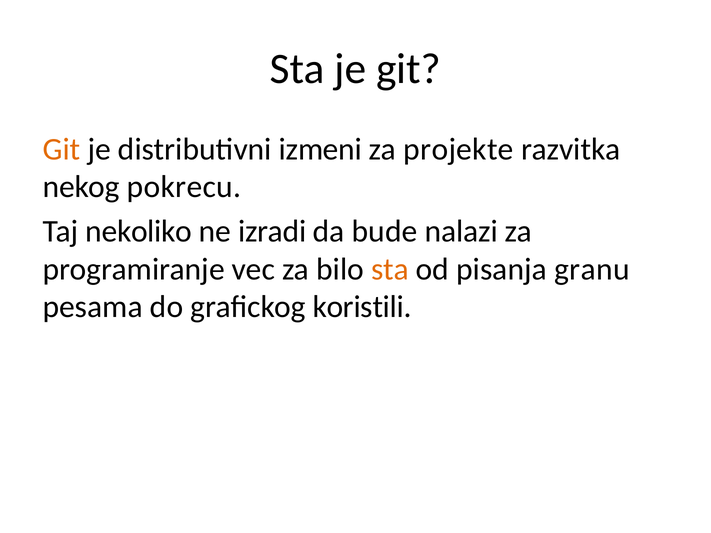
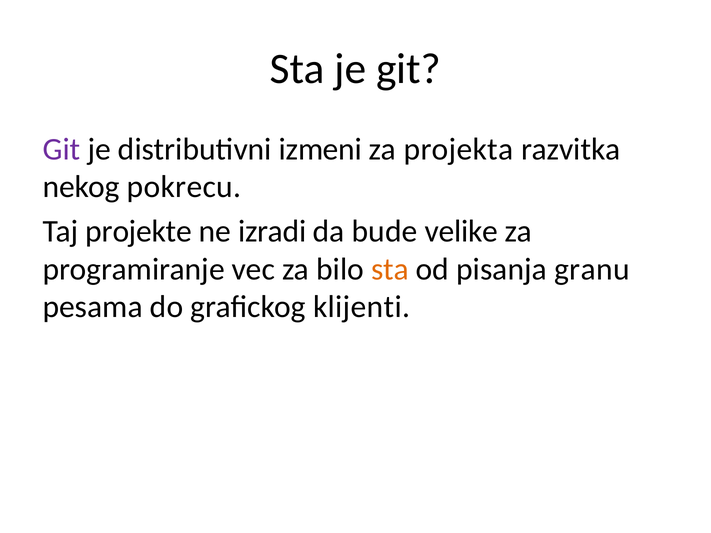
Git at (62, 149) colour: orange -> purple
projekte: projekte -> projekta
nekoliko: nekoliko -> projekte
nalazi: nalazi -> velike
koristili: koristili -> klijenti
